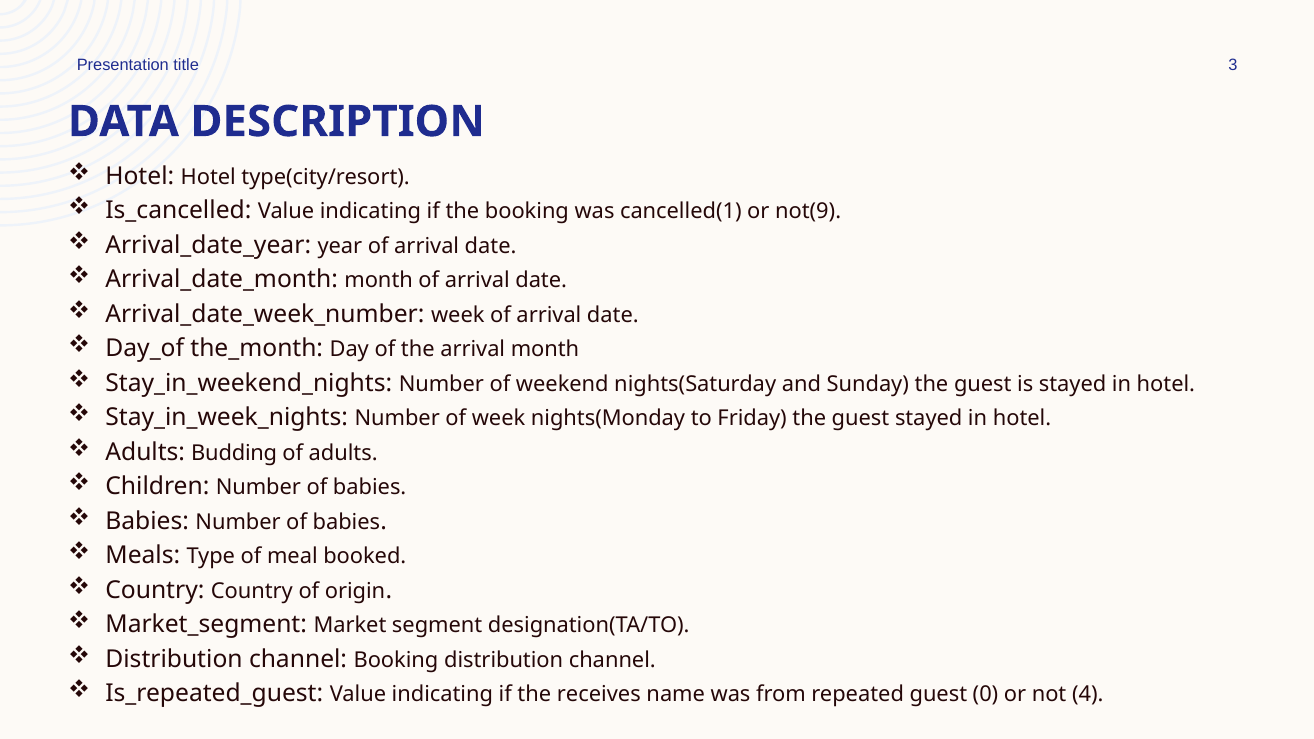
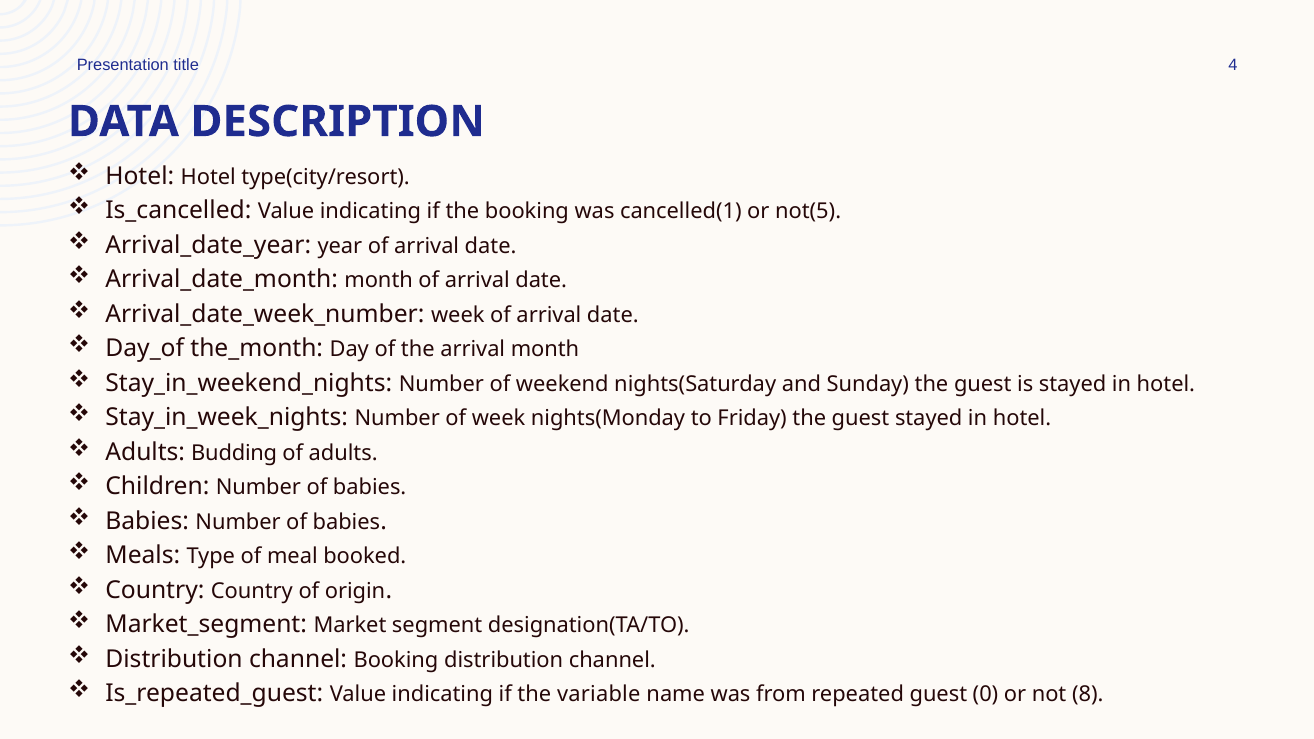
3: 3 -> 4
not(9: not(9 -> not(5
receives: receives -> variable
4: 4 -> 8
